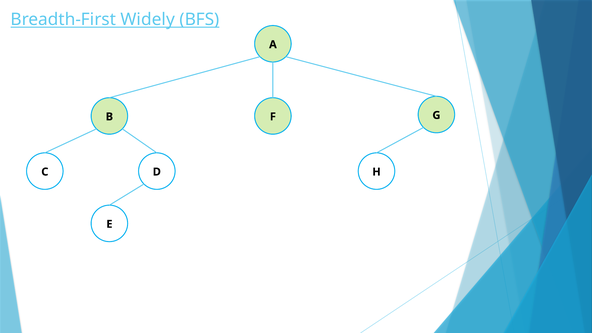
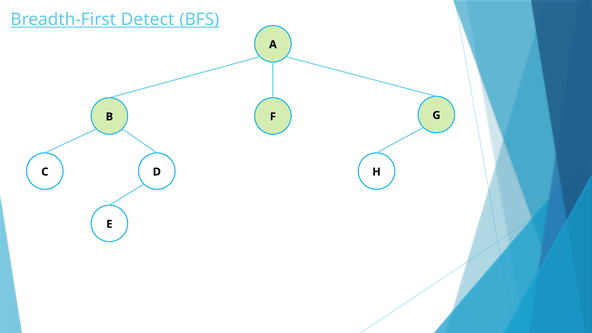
Widely: Widely -> Detect
